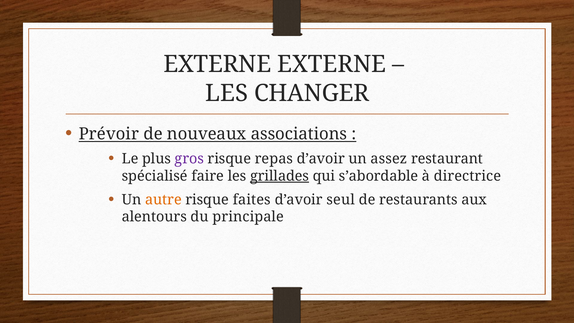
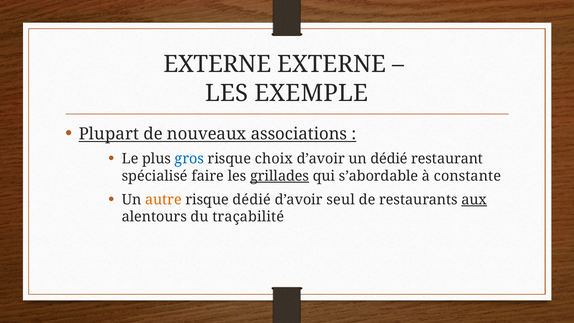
CHANGER: CHANGER -> EXEMPLE
Prévoir: Prévoir -> Plupart
gros colour: purple -> blue
repas: repas -> choix
un assez: assez -> dédié
directrice: directrice -> constante
risque faites: faites -> dédié
aux underline: none -> present
principale: principale -> traçabilité
